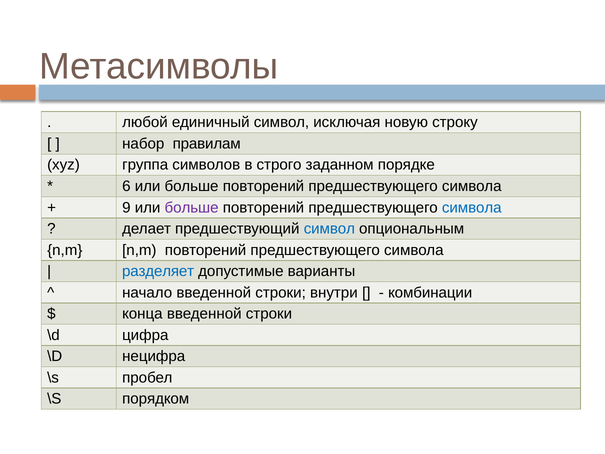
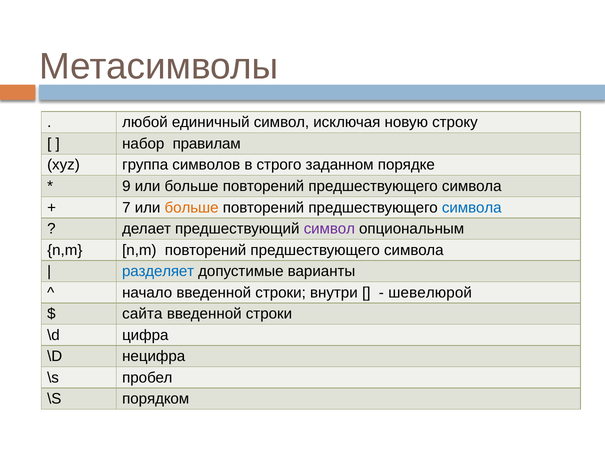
6: 6 -> 9
9: 9 -> 7
больше at (192, 207) colour: purple -> orange
символ at (329, 229) colour: blue -> purple
комбинации: комбинации -> шевелюрой
конца: конца -> сайта
